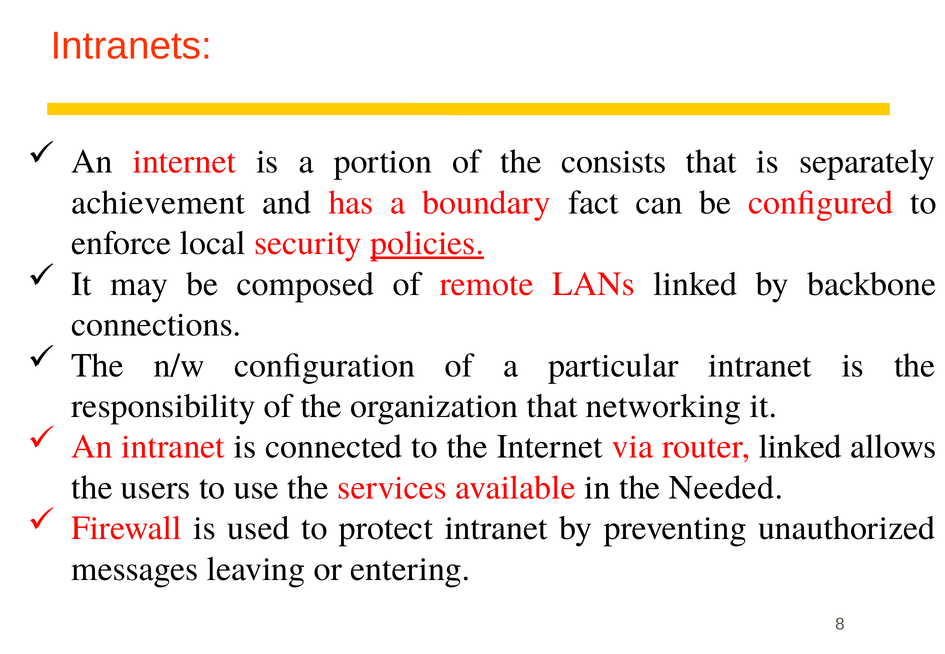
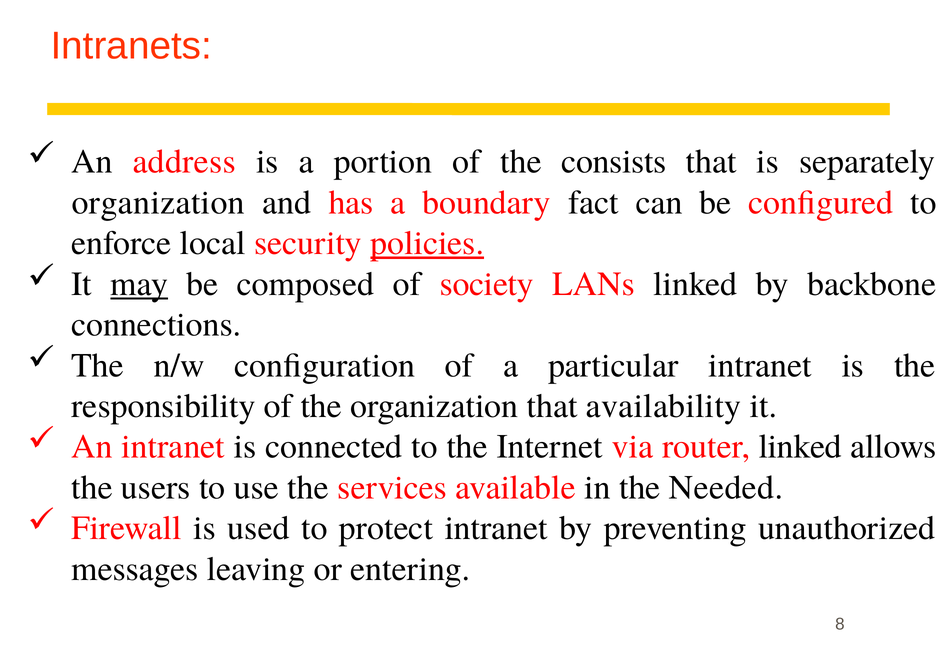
An internet: internet -> address
achievement at (158, 203): achievement -> organization
may underline: none -> present
remote: remote -> society
networking: networking -> availability
